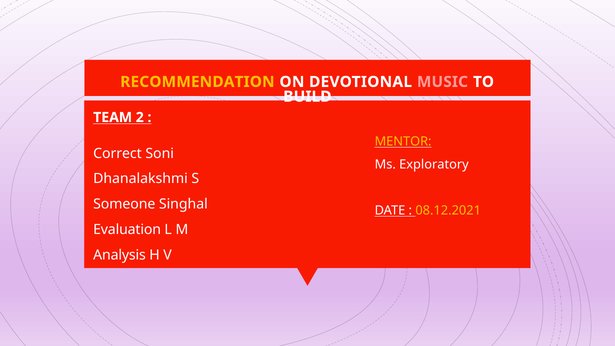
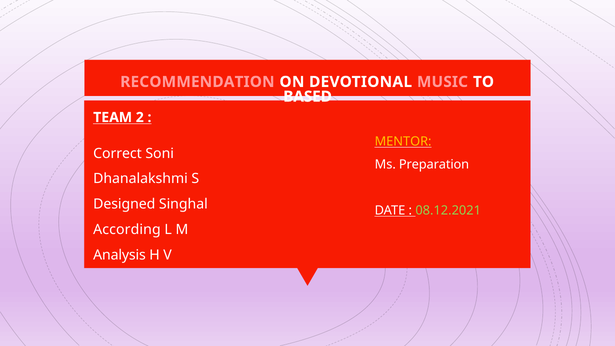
RECOMMENDATION colour: yellow -> pink
BUILD: BUILD -> BASED
Exploratory: Exploratory -> Preparation
Someone: Someone -> Designed
08.12.2021 colour: yellow -> light green
Evaluation: Evaluation -> According
